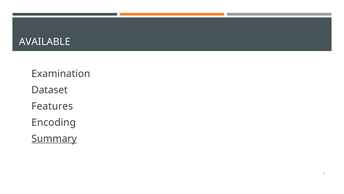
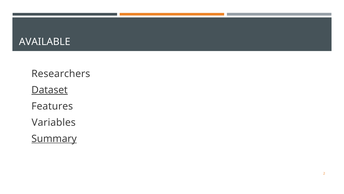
Examination: Examination -> Researchers
Dataset underline: none -> present
Encoding: Encoding -> Variables
